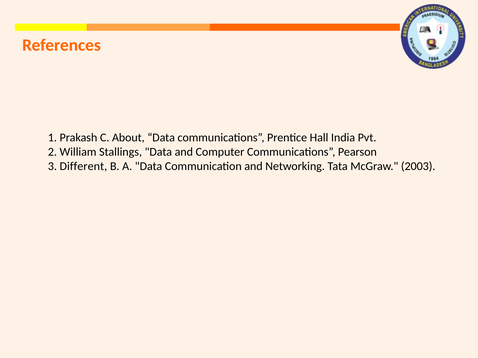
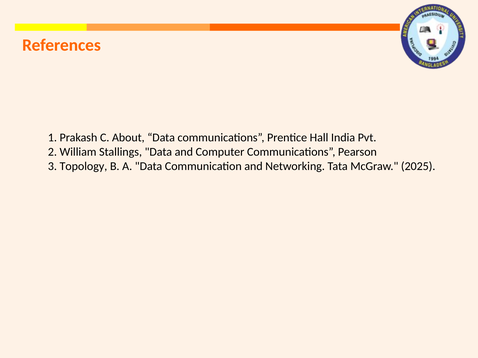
Different: Different -> Topology
2003: 2003 -> 2025
